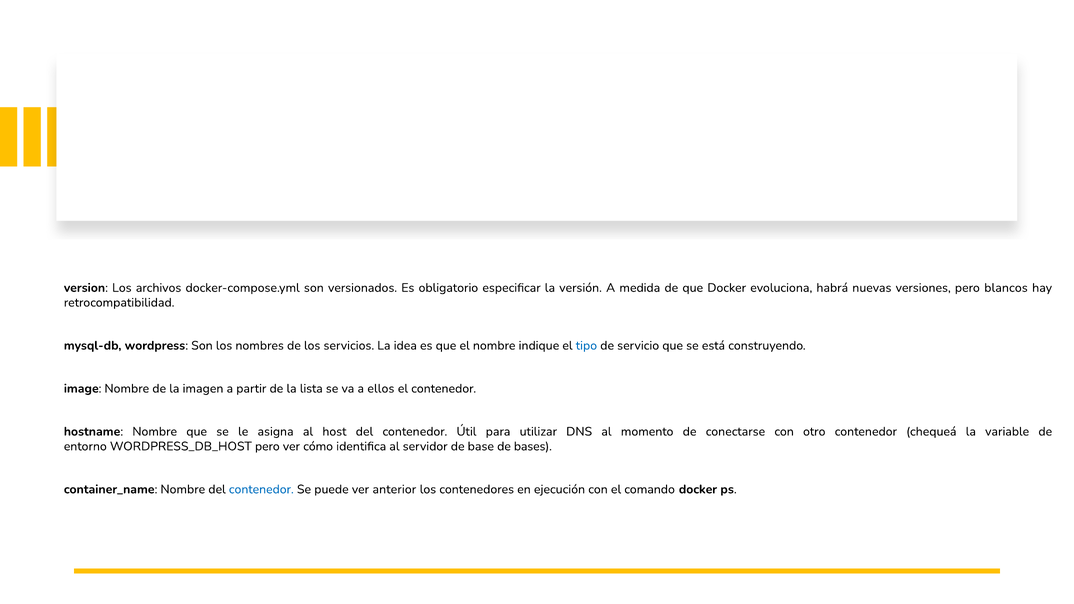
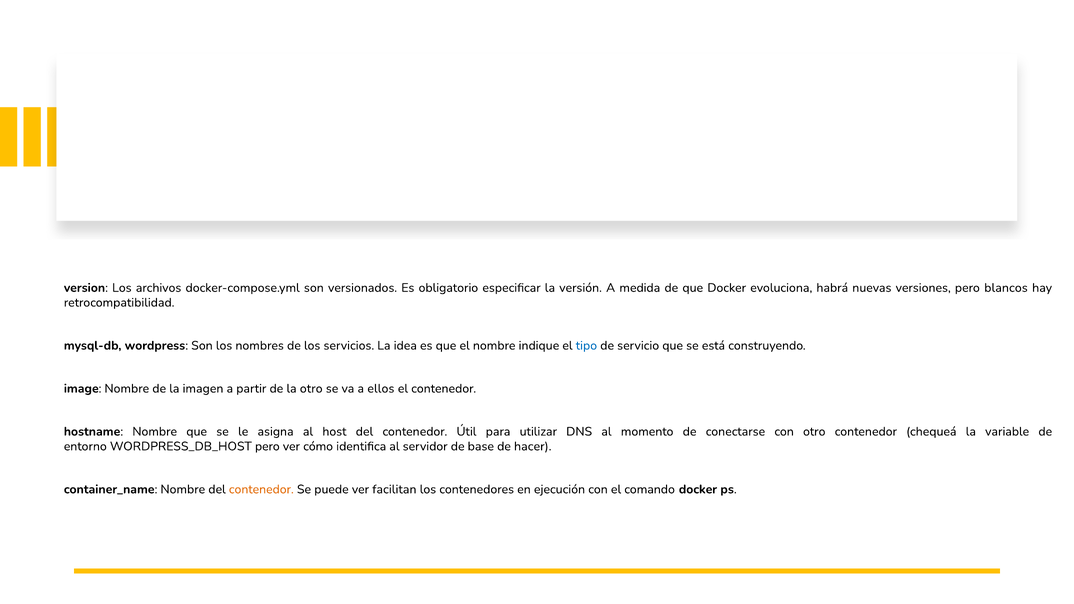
la lista: lista -> otro
bases: bases -> hacer
contenedor at (261, 489) colour: blue -> orange
anterior: anterior -> facilitan
